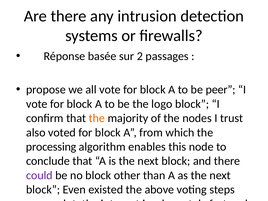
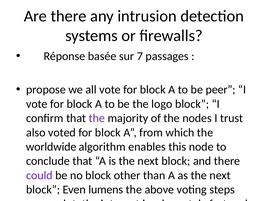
2: 2 -> 7
the at (97, 118) colour: orange -> purple
processing: processing -> worldwide
Even existed: existed -> lumens
